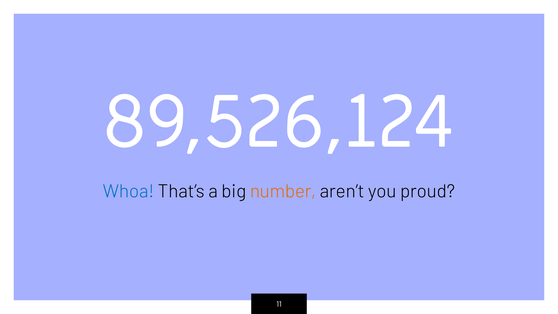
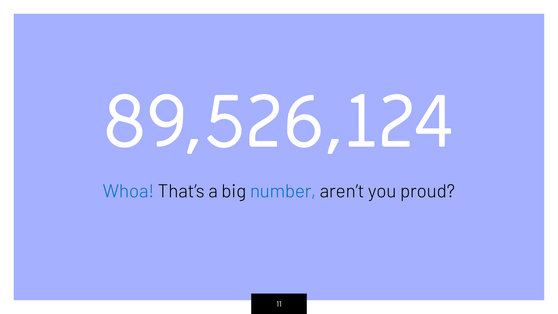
number colour: orange -> blue
